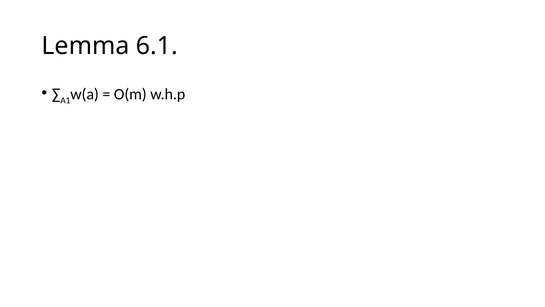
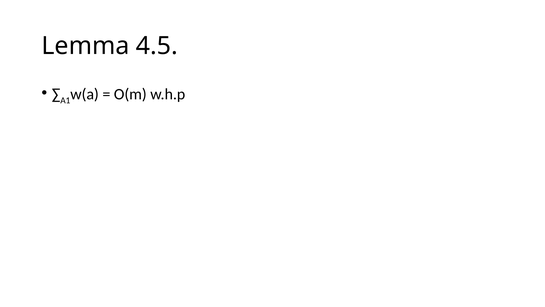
6.1: 6.1 -> 4.5
